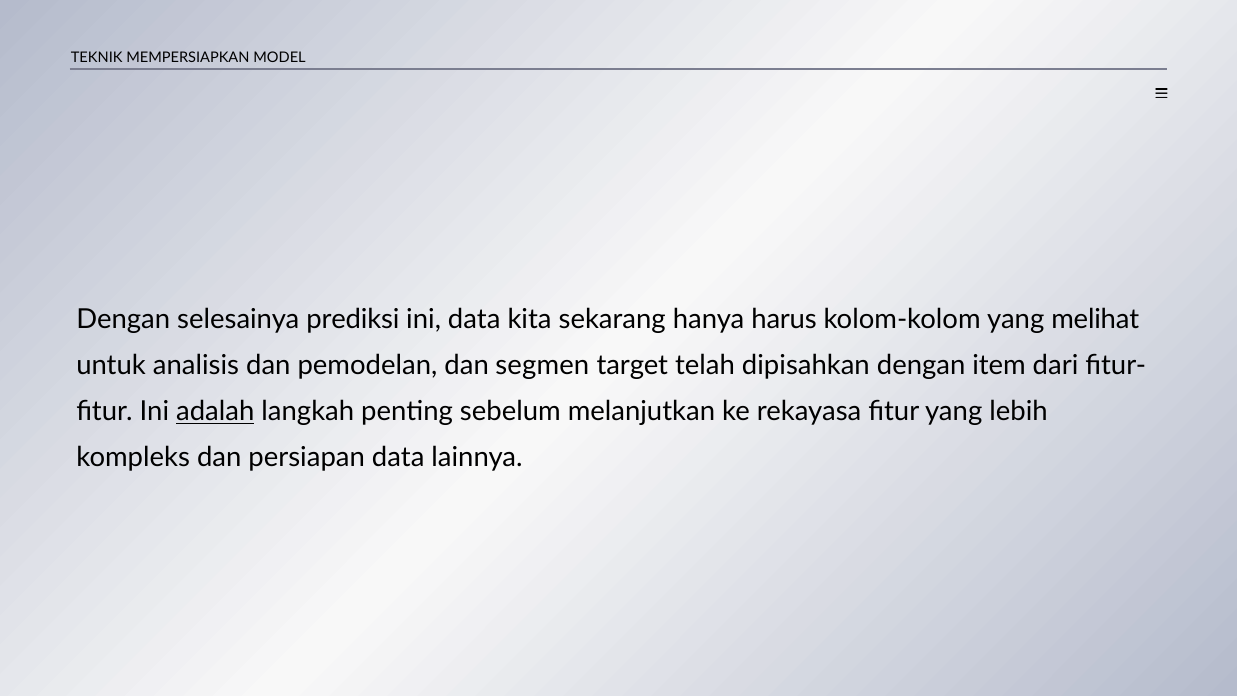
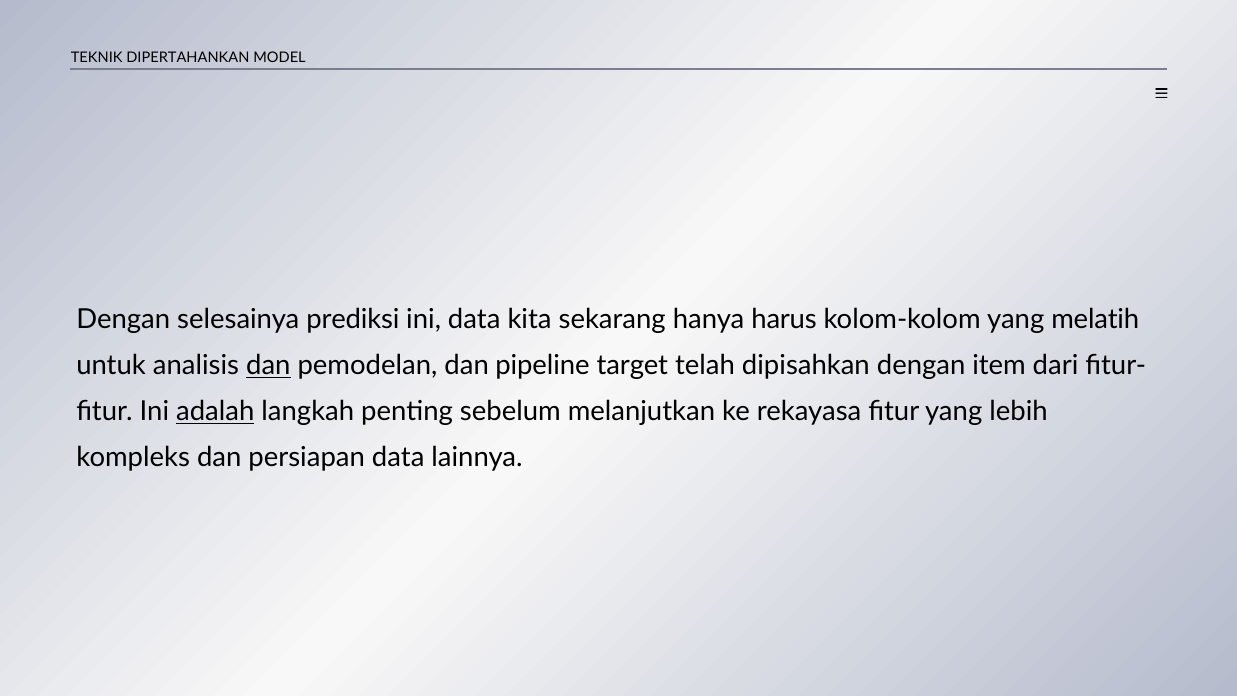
MEMPERSIAPKAN: MEMPERSIAPKAN -> DIPERTAHANKAN
melihat: melihat -> melatih
dan at (268, 365) underline: none -> present
segmen: segmen -> pipeline
